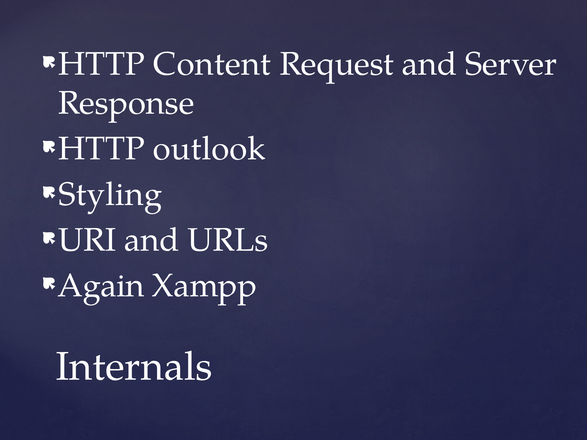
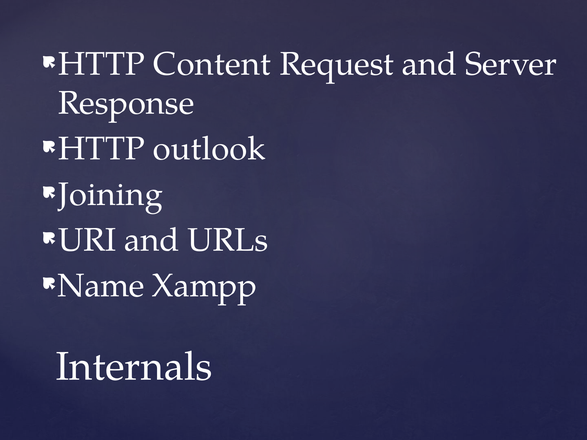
Styling: Styling -> Joining
Again: Again -> Name
